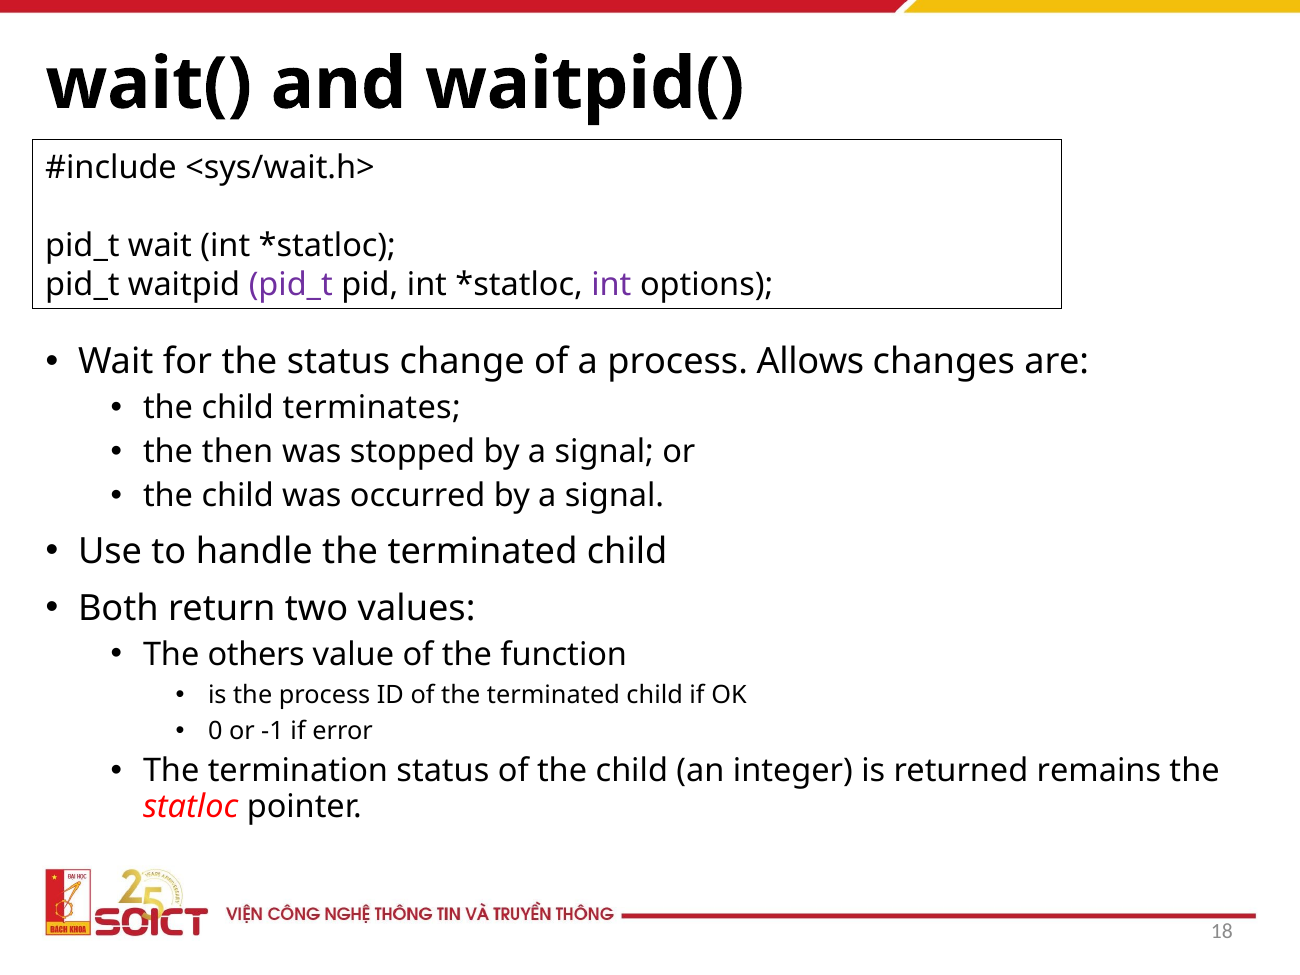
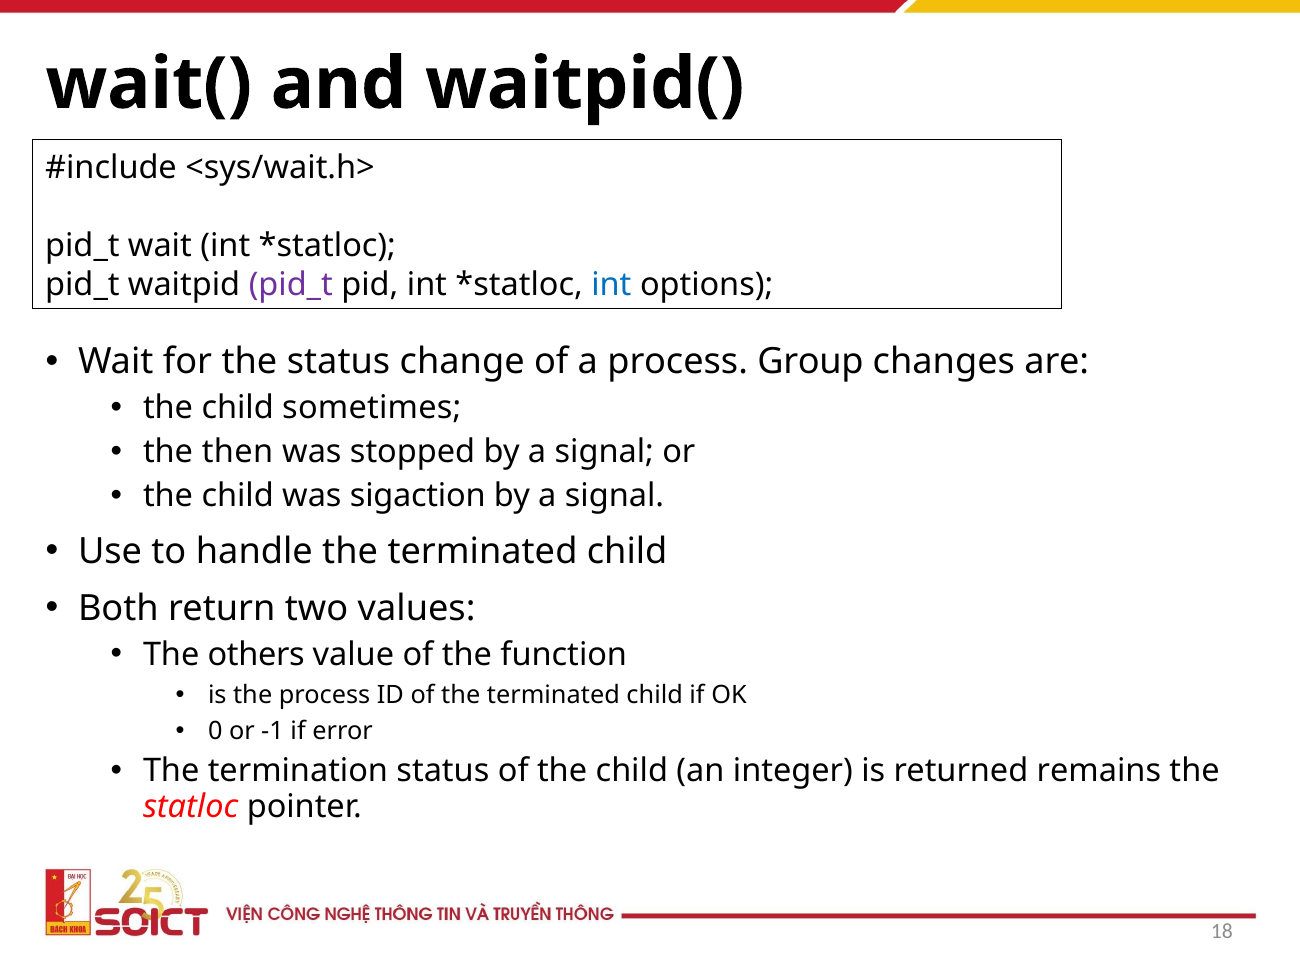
int at (611, 285) colour: purple -> blue
Allows: Allows -> Group
terminates: terminates -> sometimes
occurred: occurred -> sigaction
